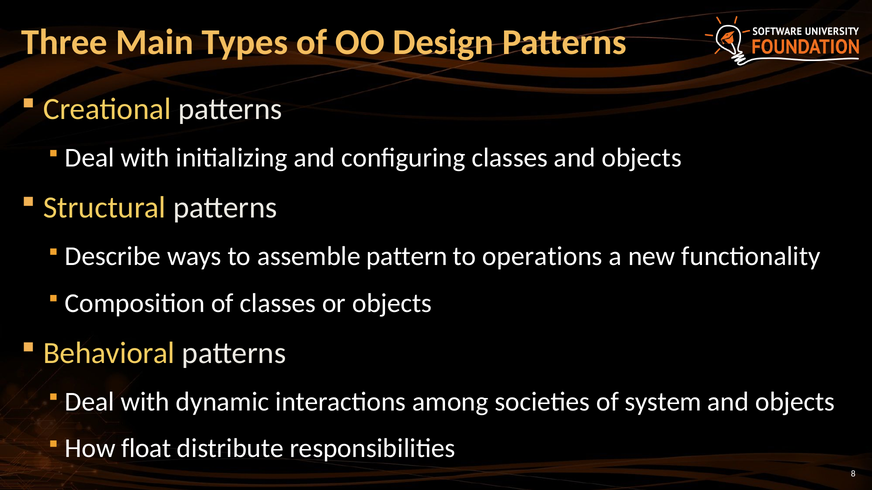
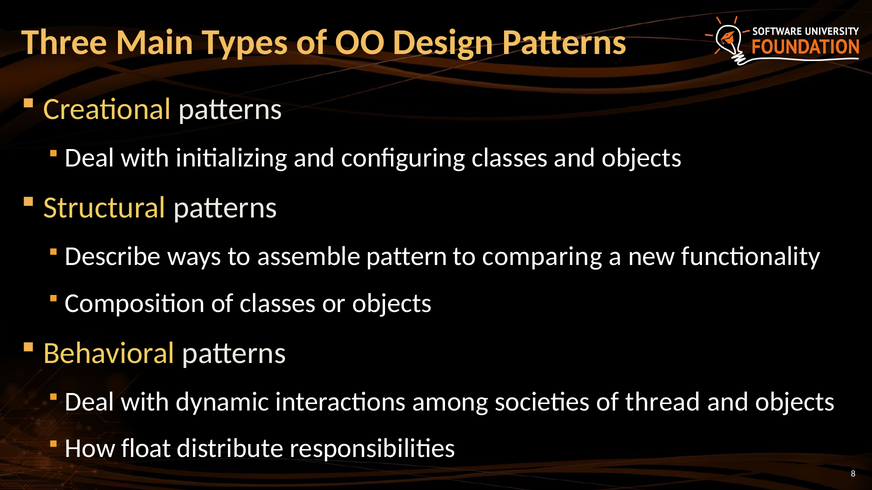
operations: operations -> comparing
system: system -> thread
